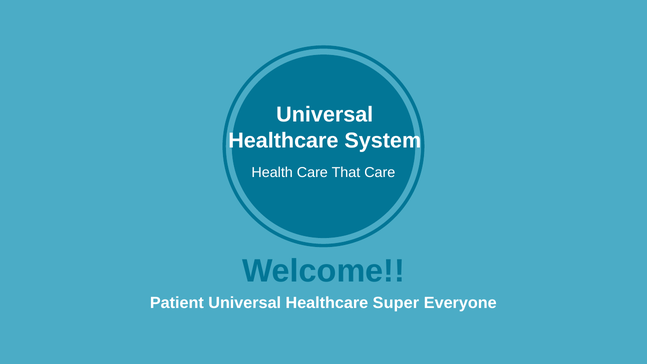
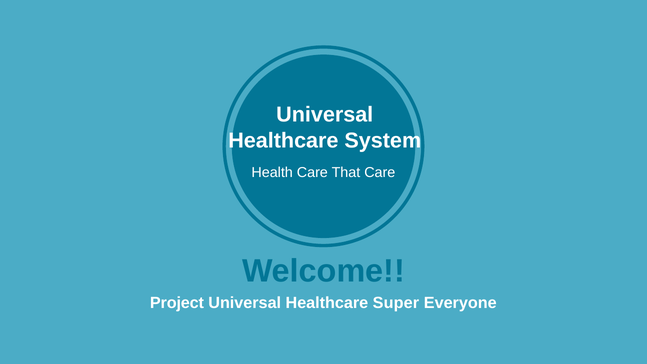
Patient: Patient -> Project
